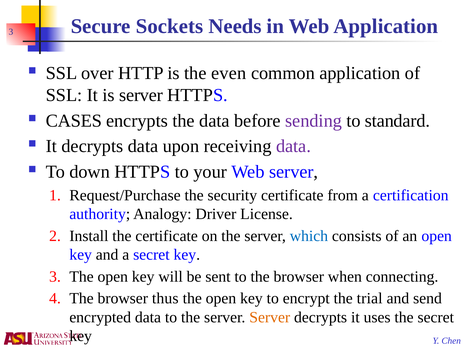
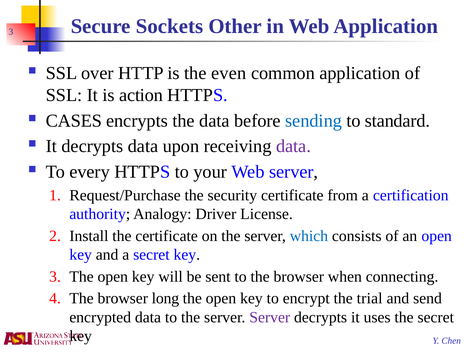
Needs: Needs -> Other
is server: server -> action
sending colour: purple -> blue
down: down -> every
thus: thus -> long
Server at (270, 318) colour: orange -> purple
